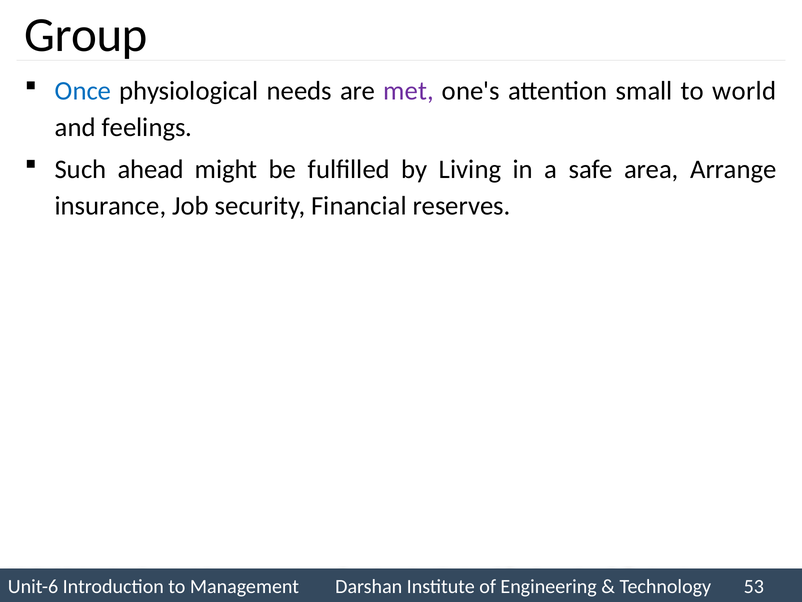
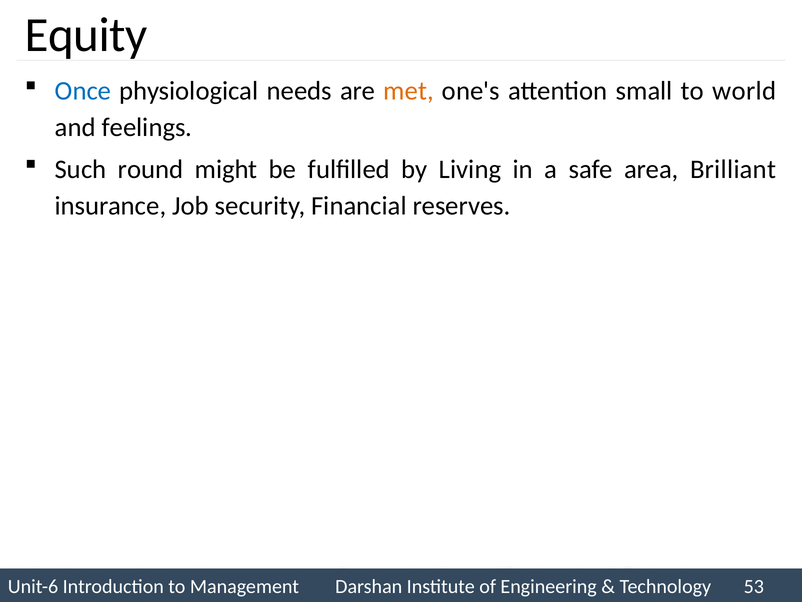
Group: Group -> Equity
met colour: purple -> orange
ahead: ahead -> round
Arrange: Arrange -> Brilliant
